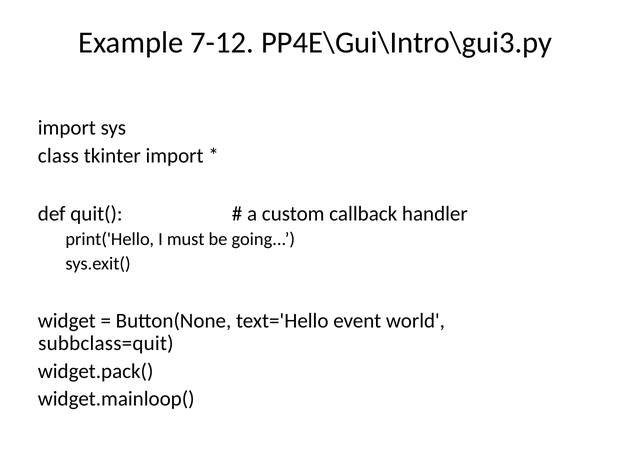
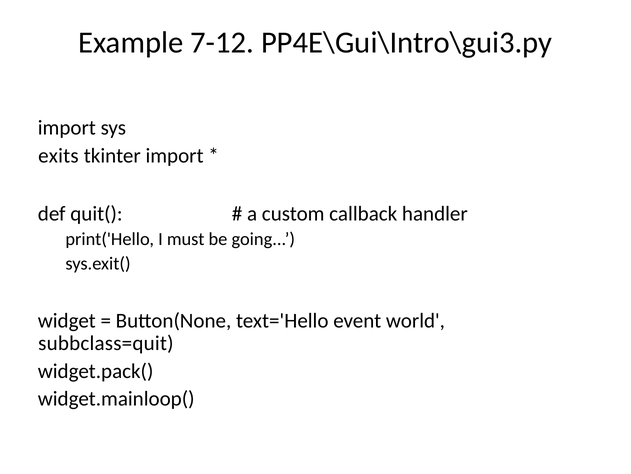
class: class -> exits
